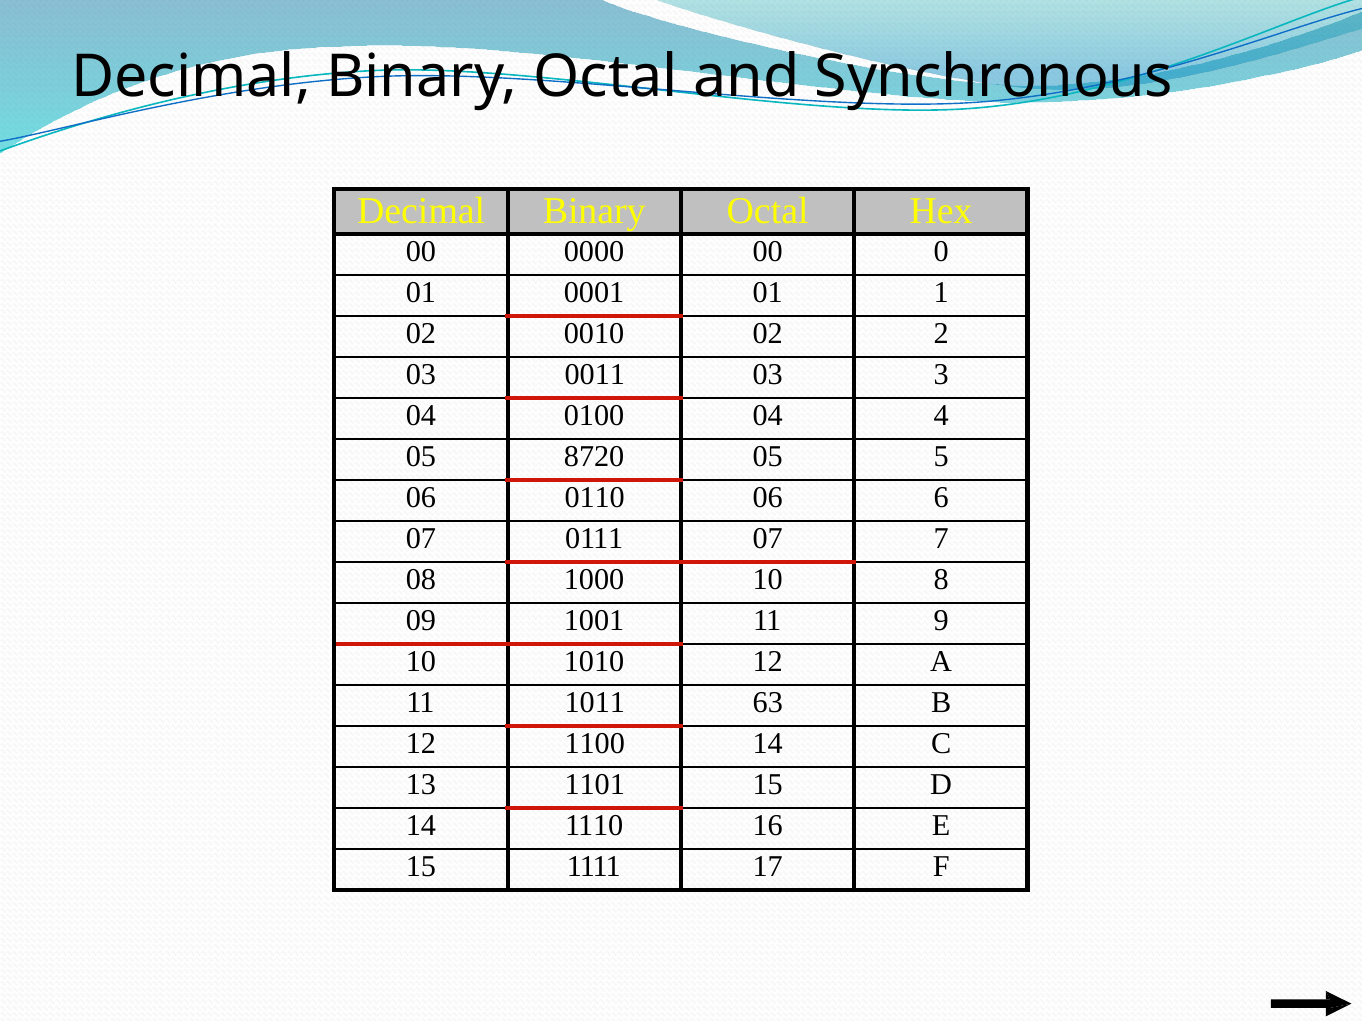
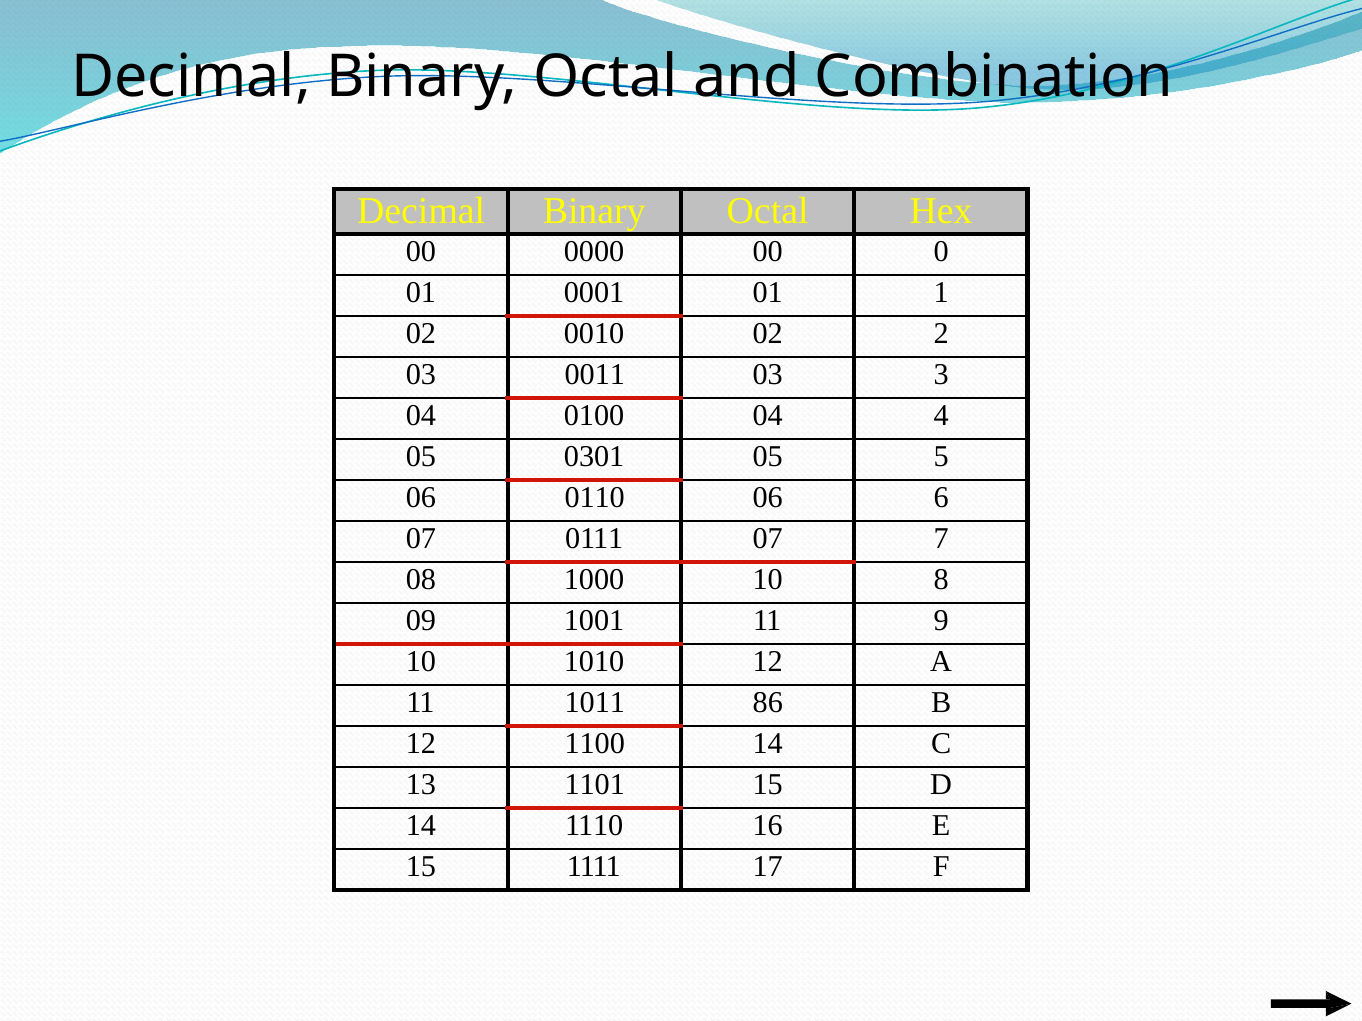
Synchronous: Synchronous -> Combination
8720: 8720 -> 0301
63: 63 -> 86
